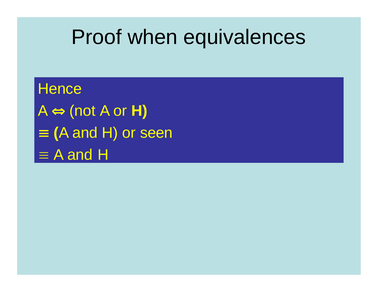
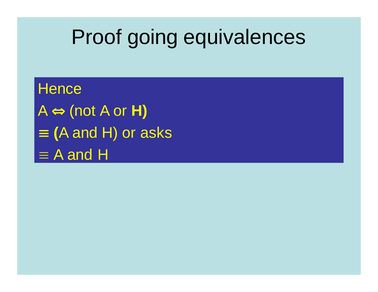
when: when -> going
seen: seen -> asks
